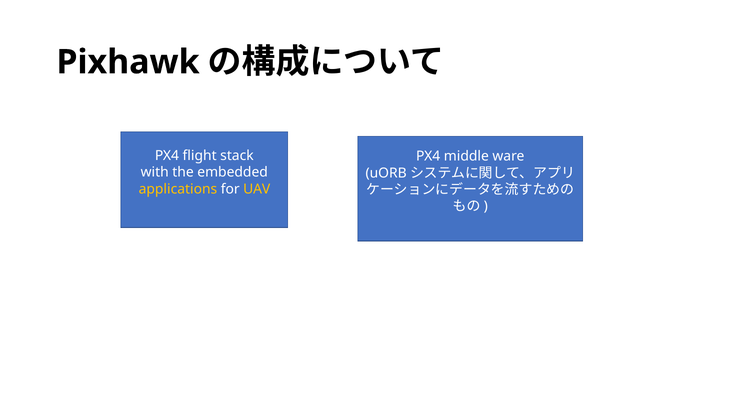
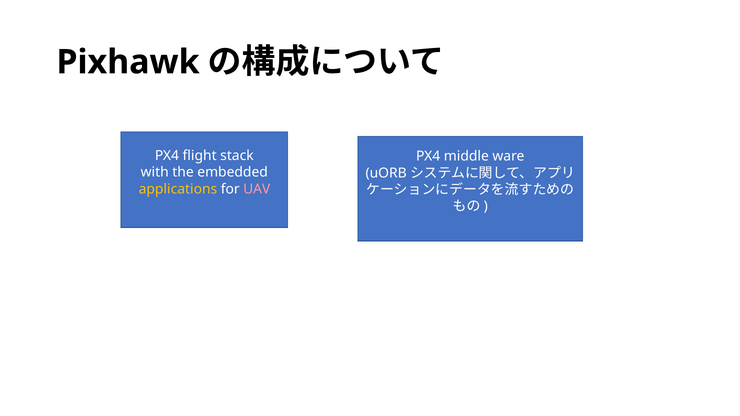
UAV colour: yellow -> pink
